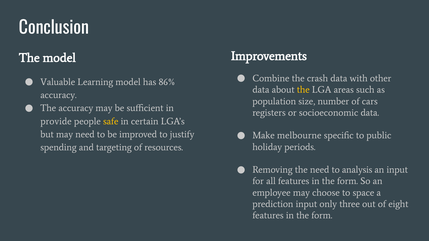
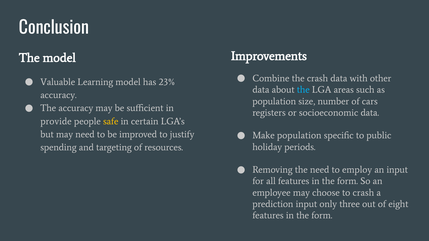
86%: 86% -> 23%
the at (303, 90) colour: yellow -> light blue
Make melbourne: melbourne -> population
analysis: analysis -> employ
to space: space -> crash
